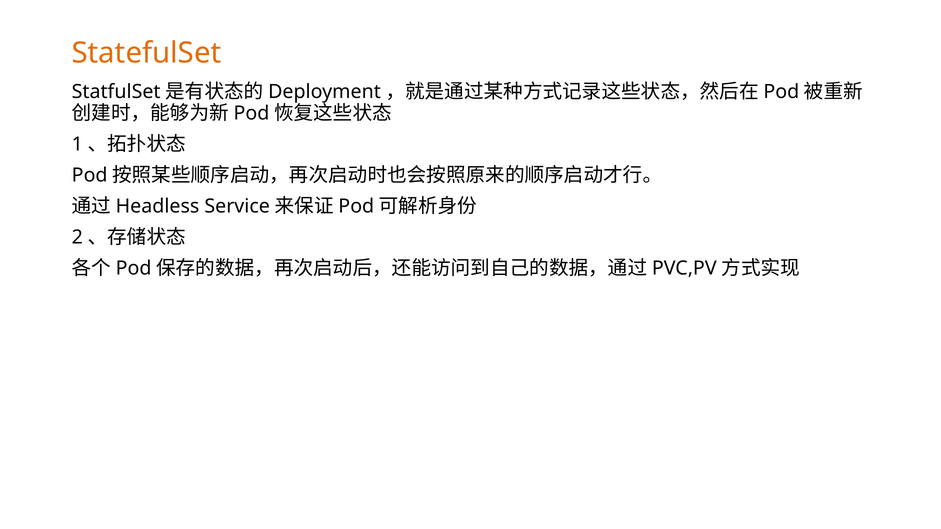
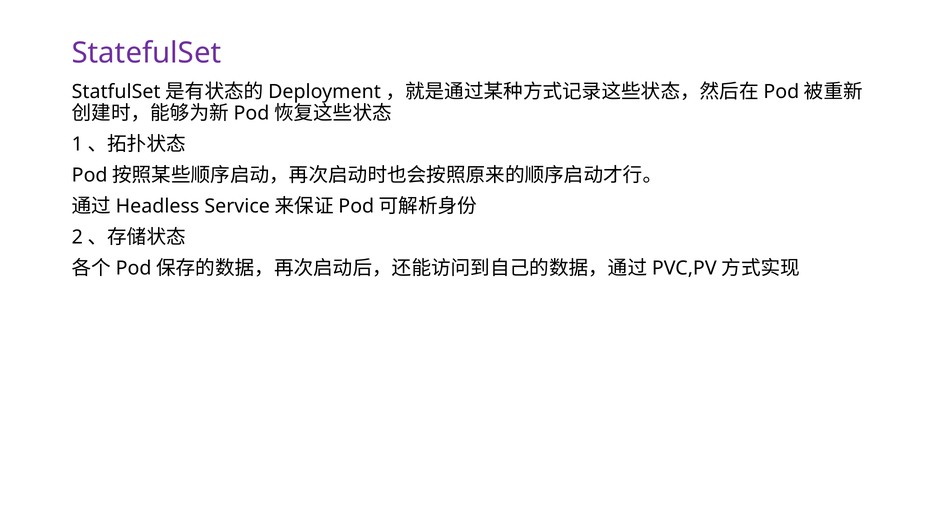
StatefulSet colour: orange -> purple
